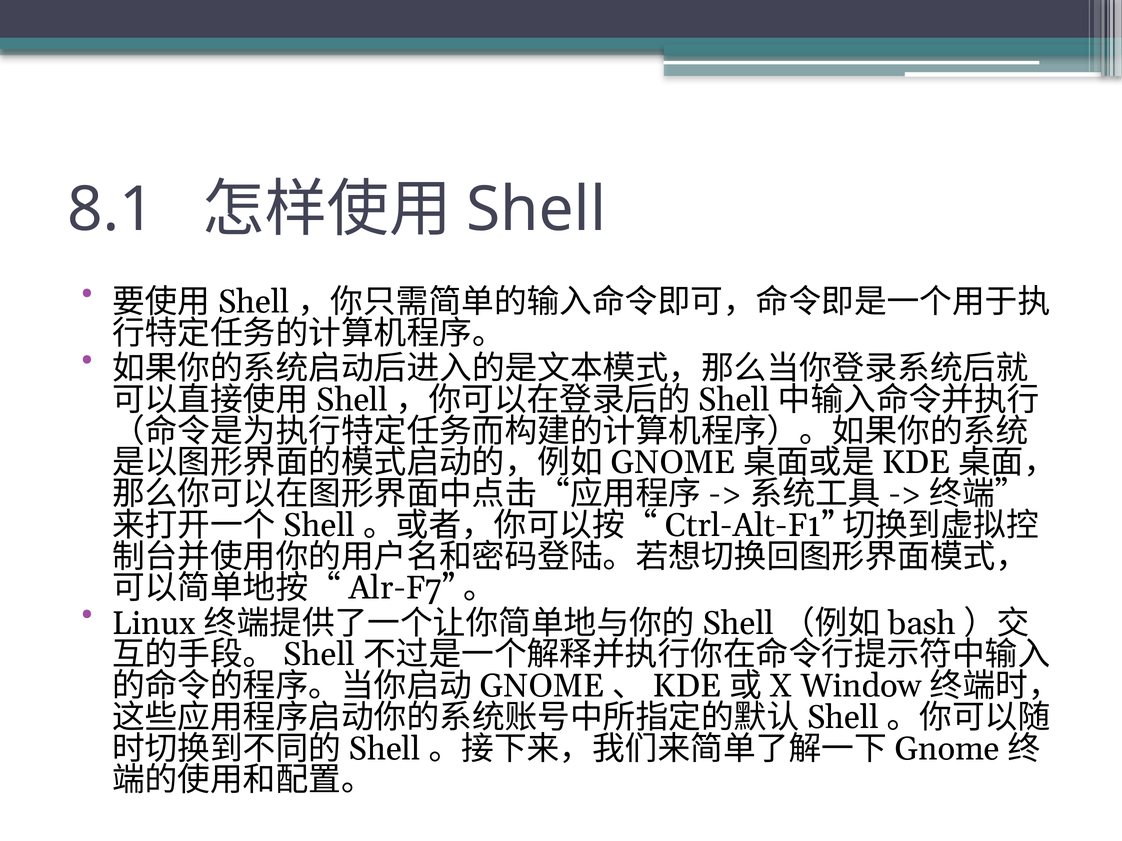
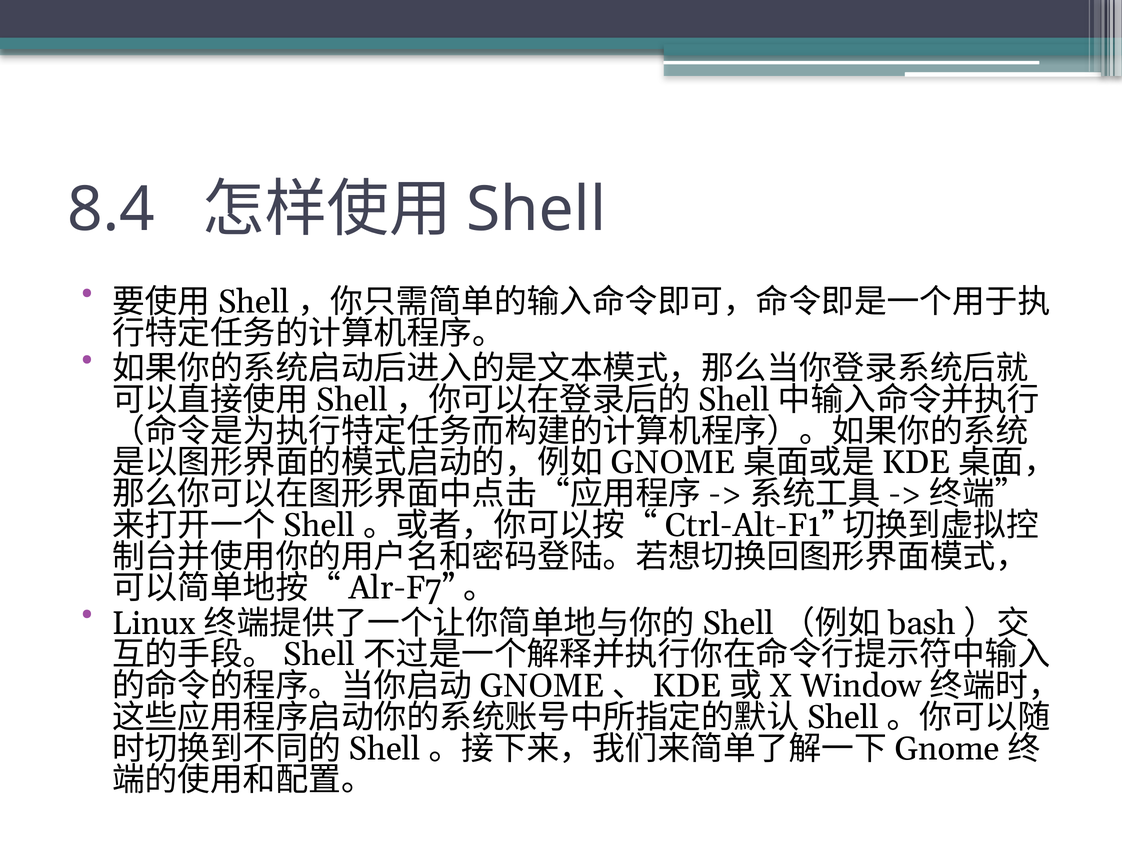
8.1: 8.1 -> 8.4
